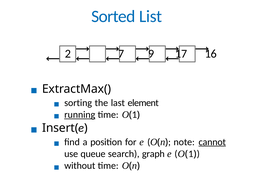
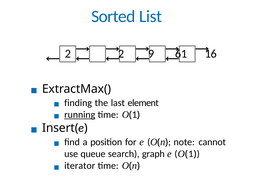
2 7: 7 -> 2
17: 17 -> 61
sorting: sorting -> finding
cannot underline: present -> none
without: without -> iterator
